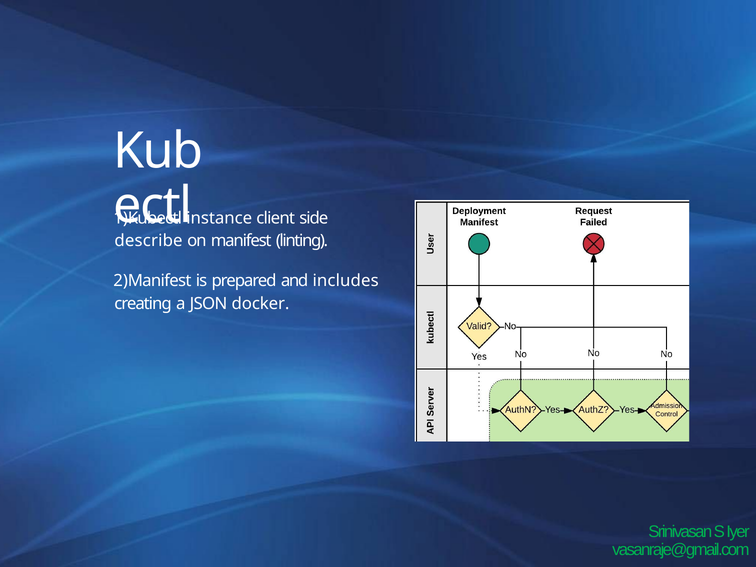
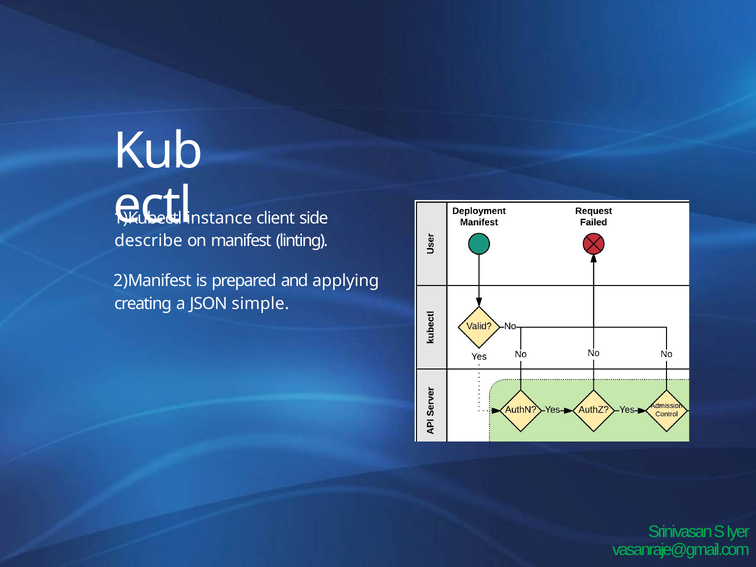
includes: includes -> applying
docker: docker -> simple
